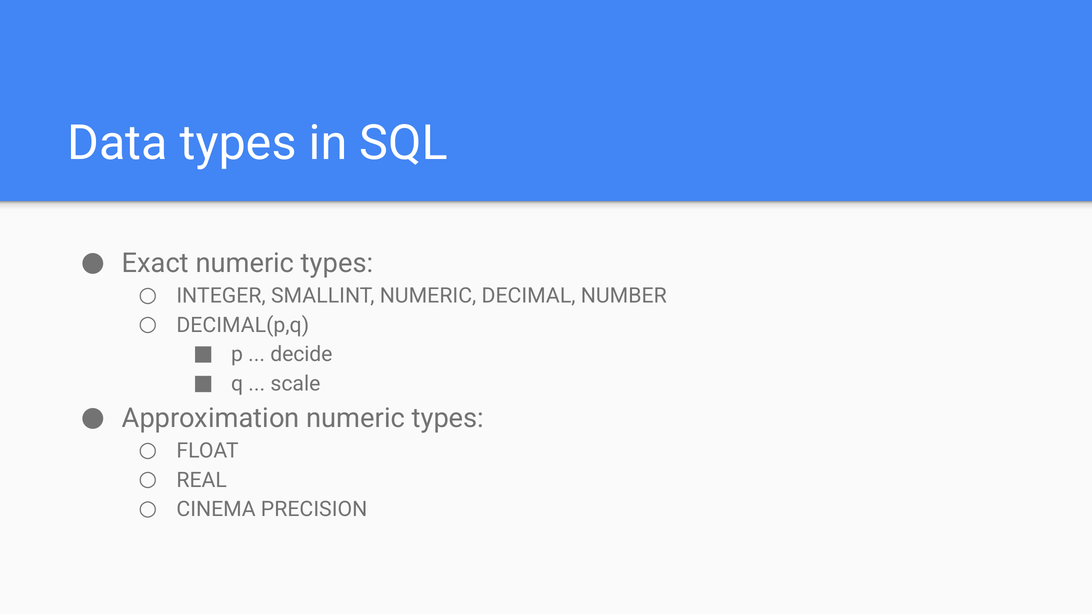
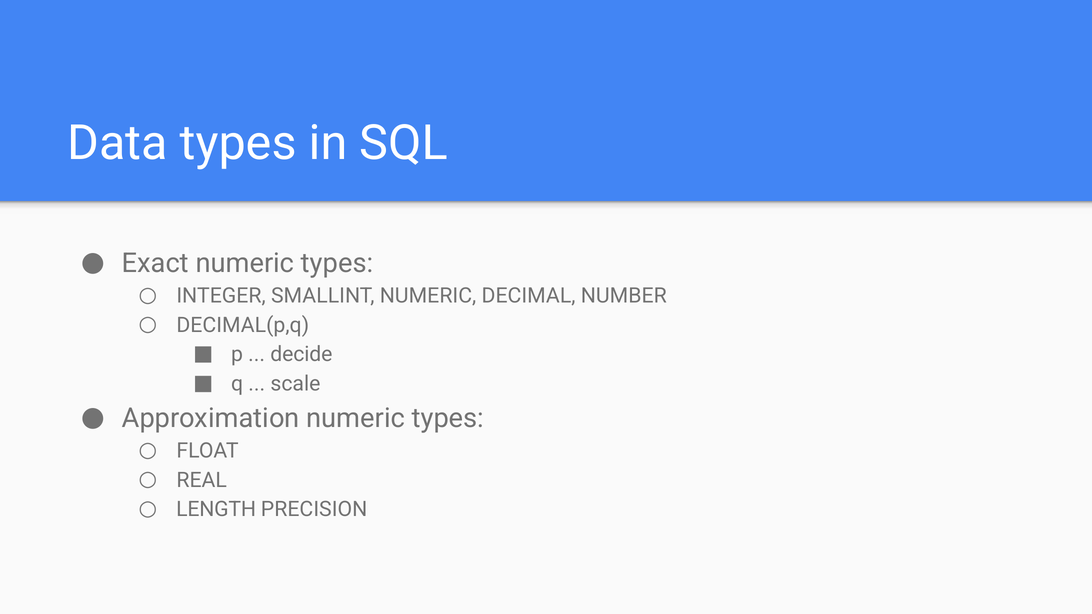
CINEMA: CINEMA -> LENGTH
